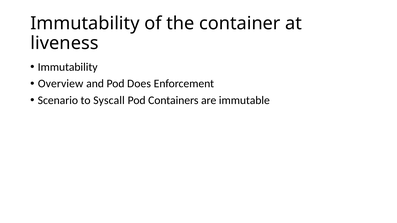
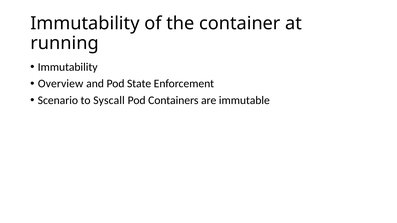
liveness: liveness -> running
Does: Does -> State
